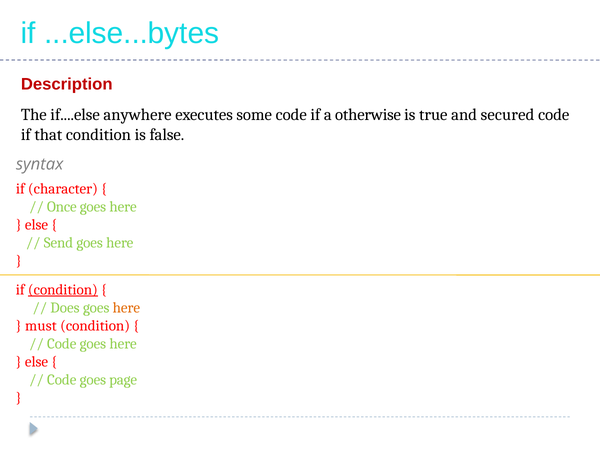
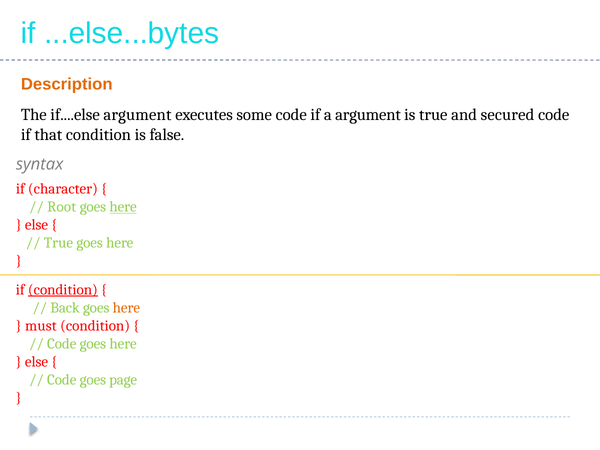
Description colour: red -> orange
if....else anywhere: anywhere -> argument
a otherwise: otherwise -> argument
Once: Once -> Root
here at (123, 207) underline: none -> present
Send at (58, 243): Send -> True
Does: Does -> Back
